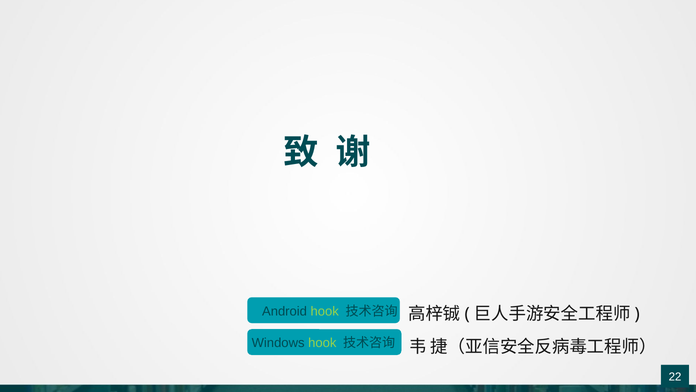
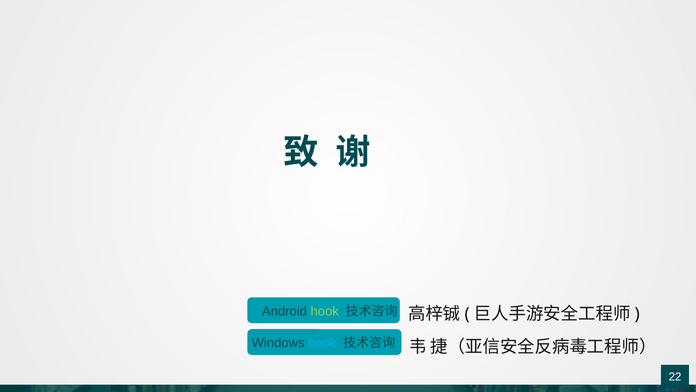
hook at (322, 342) colour: light green -> light blue
